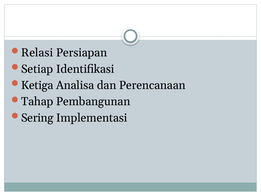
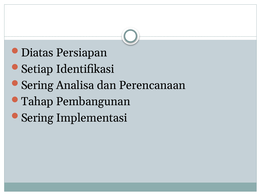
Relasi: Relasi -> Diatas
Ketiga at (37, 85): Ketiga -> Sering
